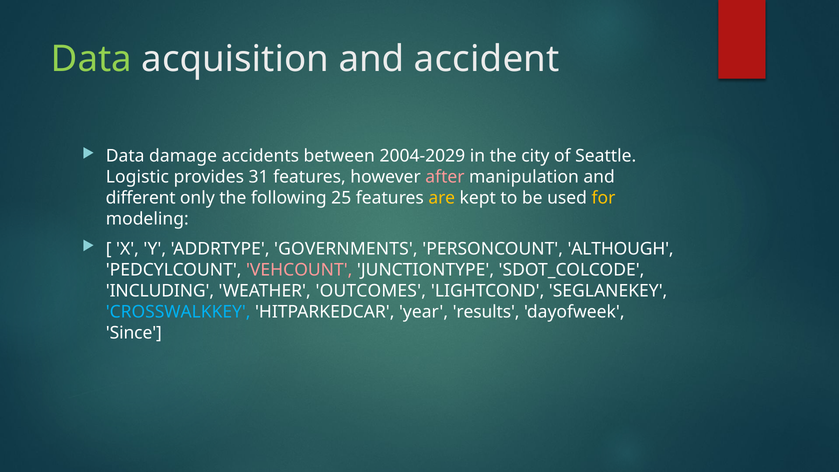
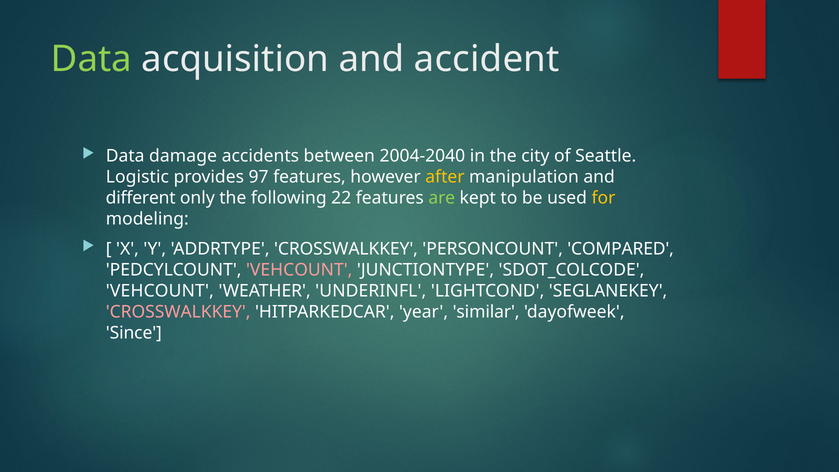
2004-2029: 2004-2029 -> 2004-2040
31: 31 -> 97
after colour: pink -> yellow
25: 25 -> 22
are colour: yellow -> light green
ADDRTYPE GOVERNMENTS: GOVERNMENTS -> CROSSWALKKEY
ALTHOUGH: ALTHOUGH -> COMPARED
INCLUDING at (160, 291): INCLUDING -> VEHCOUNT
OUTCOMES: OUTCOMES -> UNDERINFL
CROSSWALKKEY at (178, 312) colour: light blue -> pink
results: results -> similar
